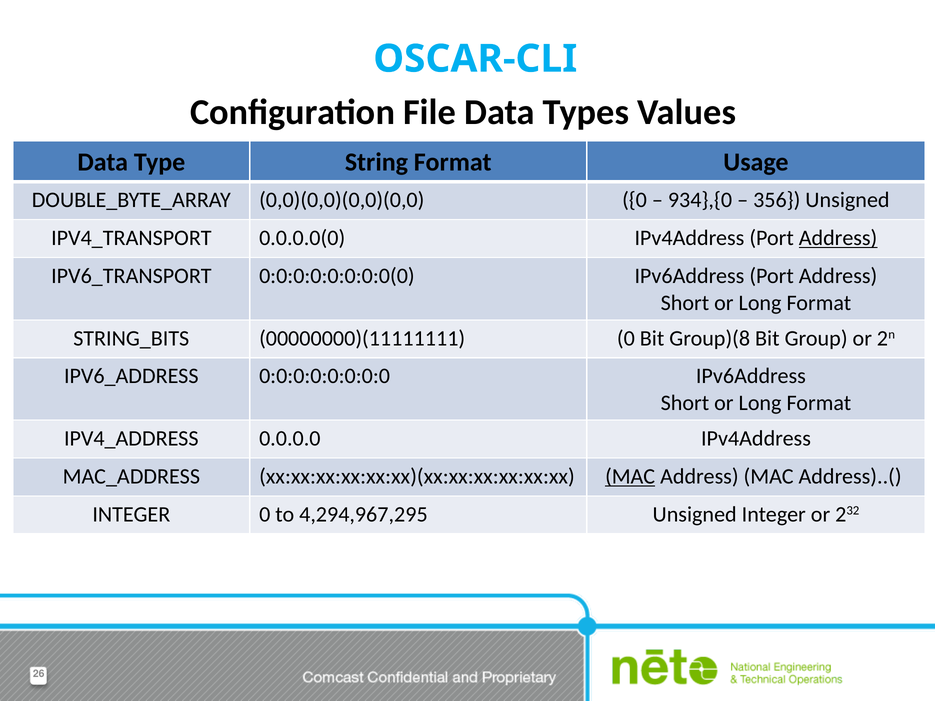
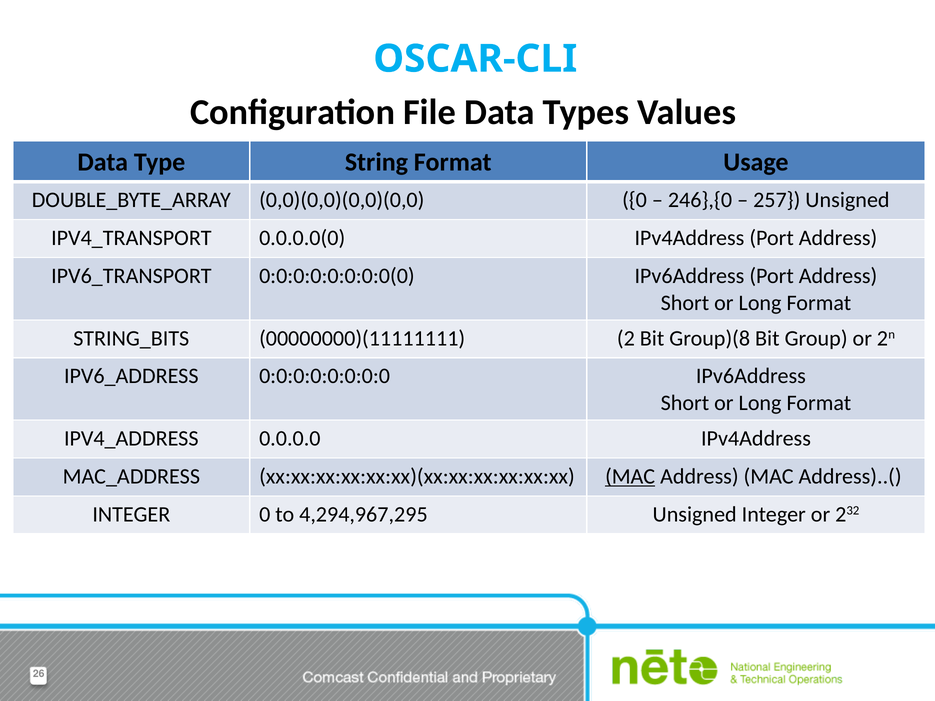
934},{0: 934},{0 -> 246},{0
356: 356 -> 257
Address at (838, 238) underline: present -> none
00000000)(11111111 0: 0 -> 2
